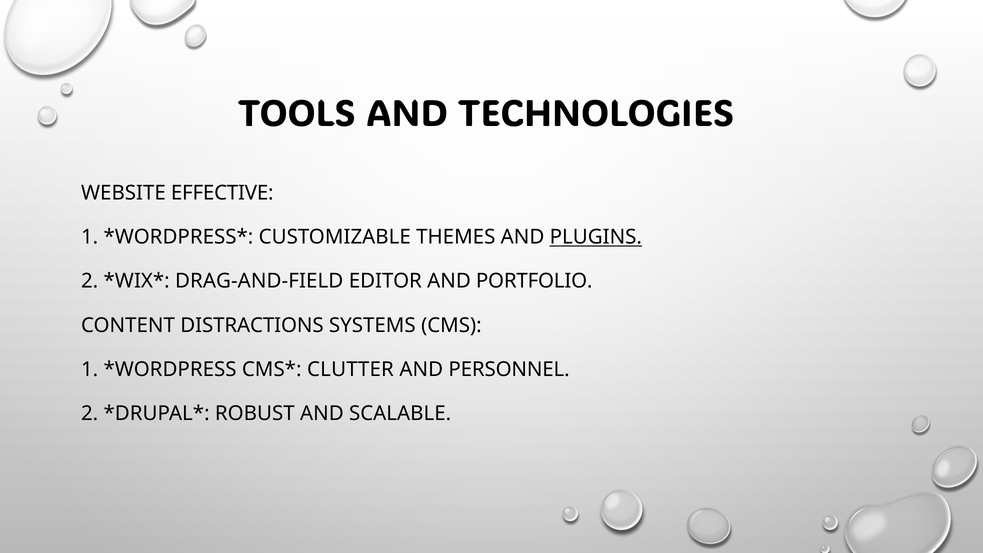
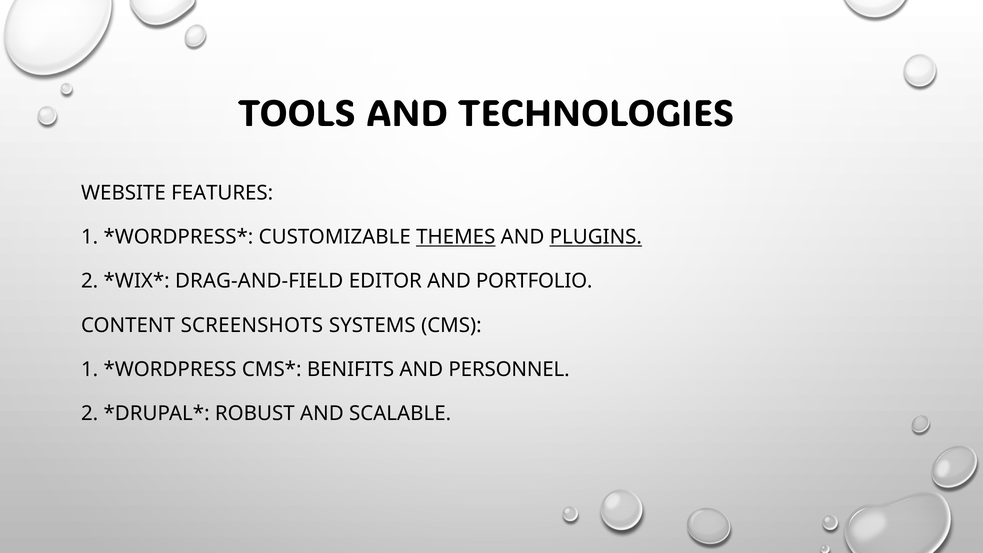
EFFECTIVE: EFFECTIVE -> FEATURES
THEMES underline: none -> present
DISTRACTIONS: DISTRACTIONS -> SCREENSHOTS
CLUTTER: CLUTTER -> BENIFITS
